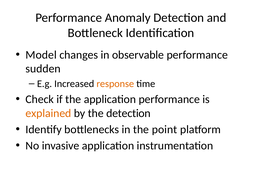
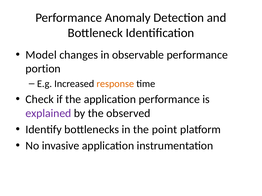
sudden: sudden -> portion
explained colour: orange -> purple
the detection: detection -> observed
